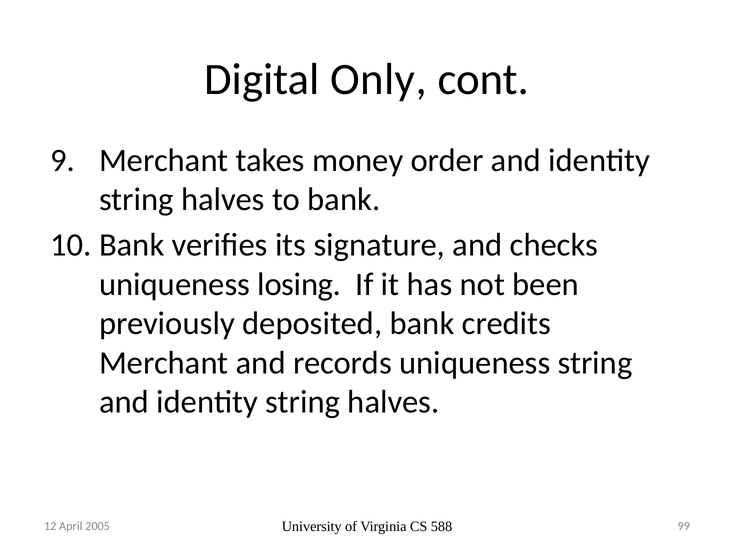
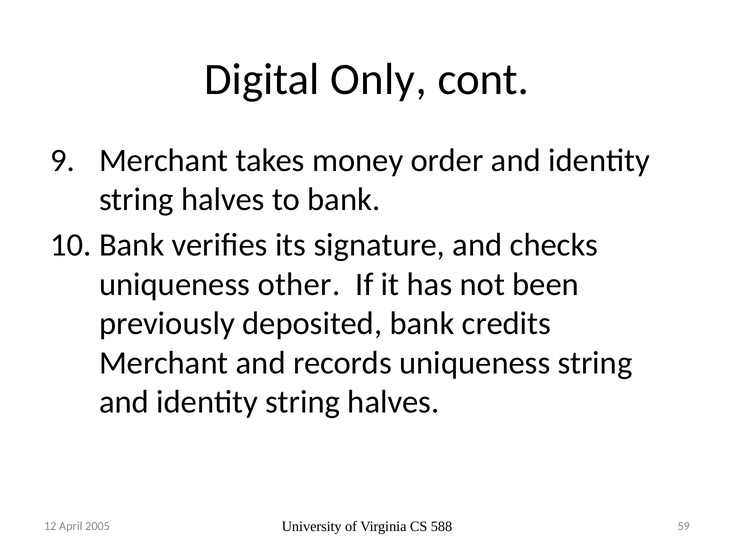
losing: losing -> other
99: 99 -> 59
